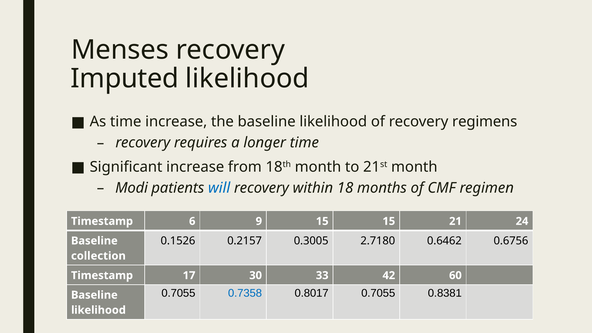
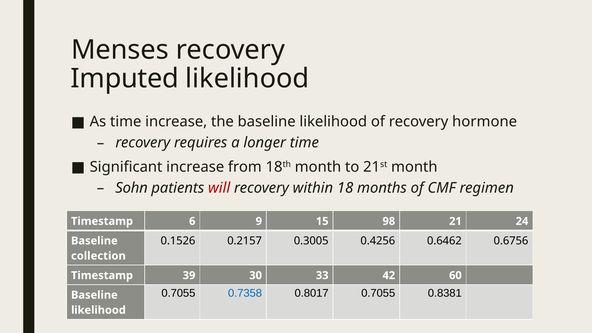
regimens: regimens -> hormone
Modi: Modi -> Sohn
will colour: blue -> red
15 15: 15 -> 98
2.7180: 2.7180 -> 0.4256
17: 17 -> 39
